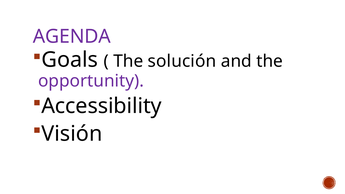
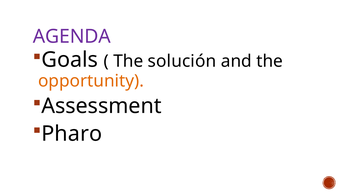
opportunity colour: purple -> orange
Accessibility: Accessibility -> Assessment
Visión: Visión -> Pharo
